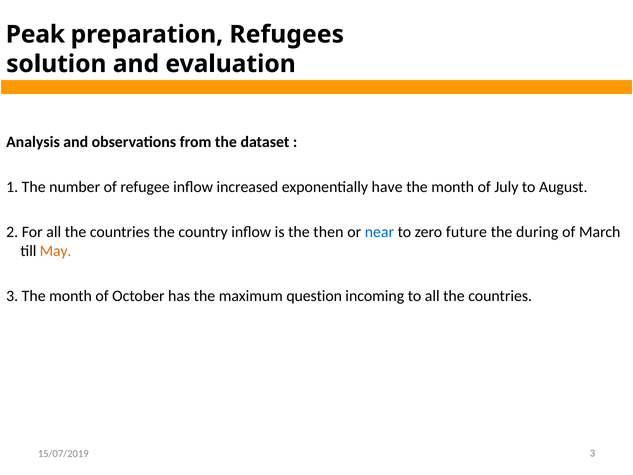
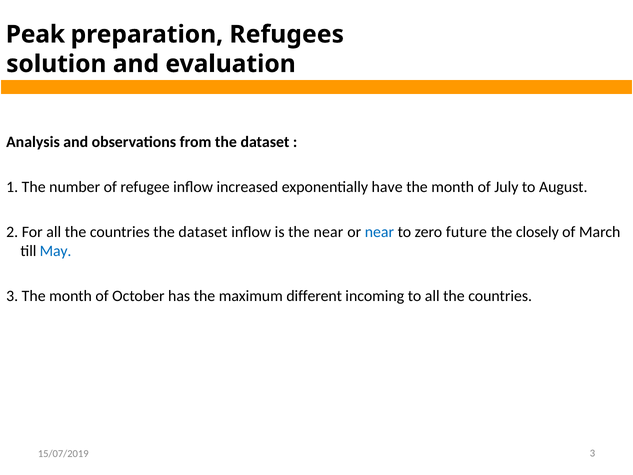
countries the country: country -> dataset
the then: then -> near
during: during -> closely
May colour: orange -> blue
question: question -> different
